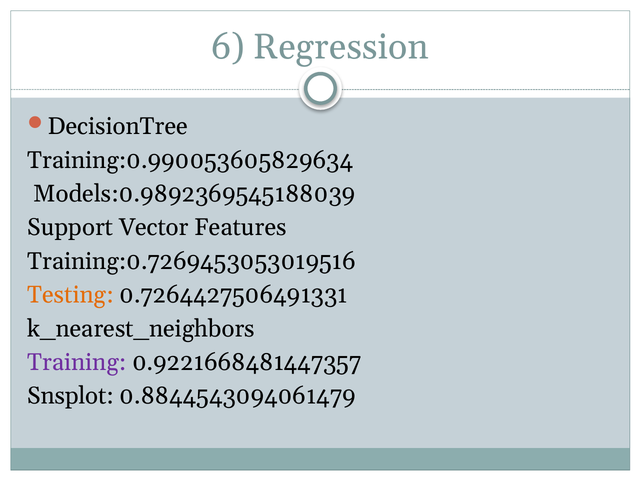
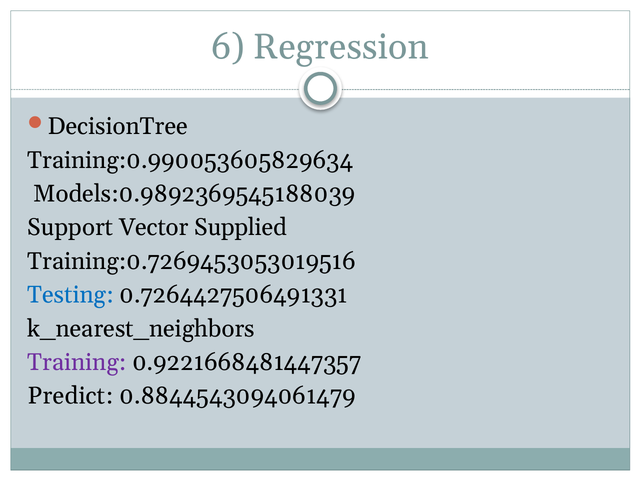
Features: Features -> Supplied
Testing colour: orange -> blue
Snsplot: Snsplot -> Predict
